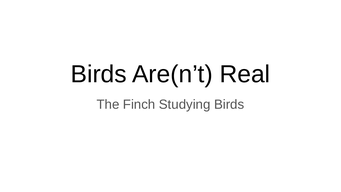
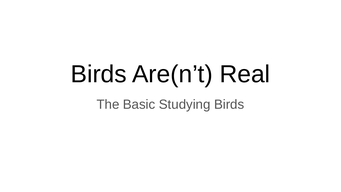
Finch: Finch -> Basic
